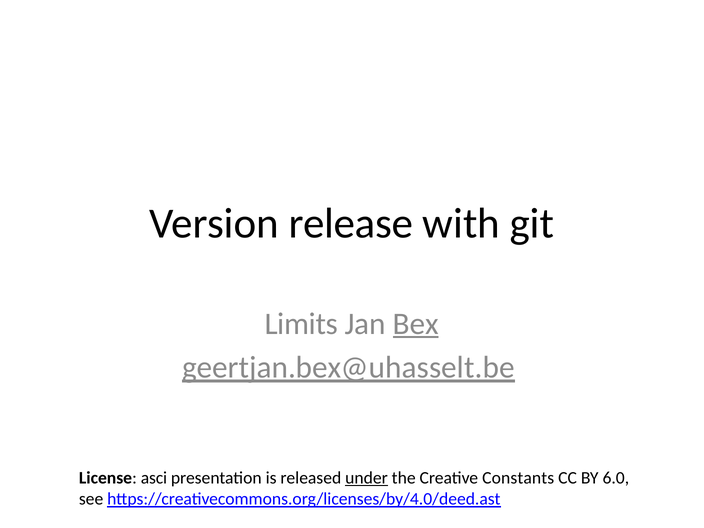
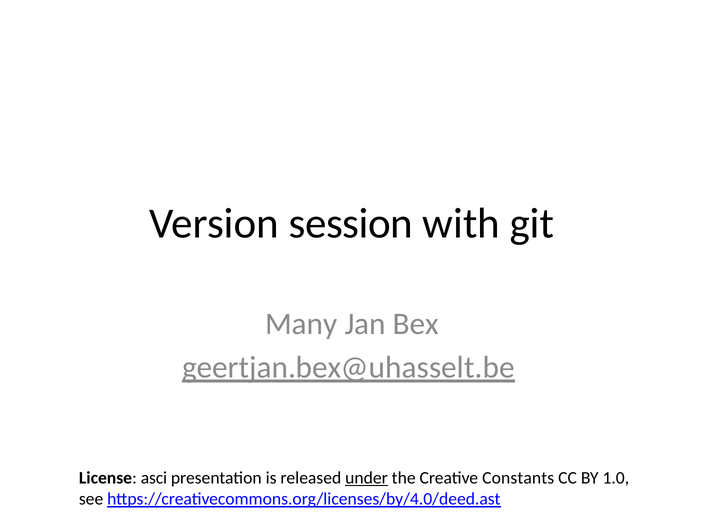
release: release -> session
Limits: Limits -> Many
Bex underline: present -> none
6.0: 6.0 -> 1.0
